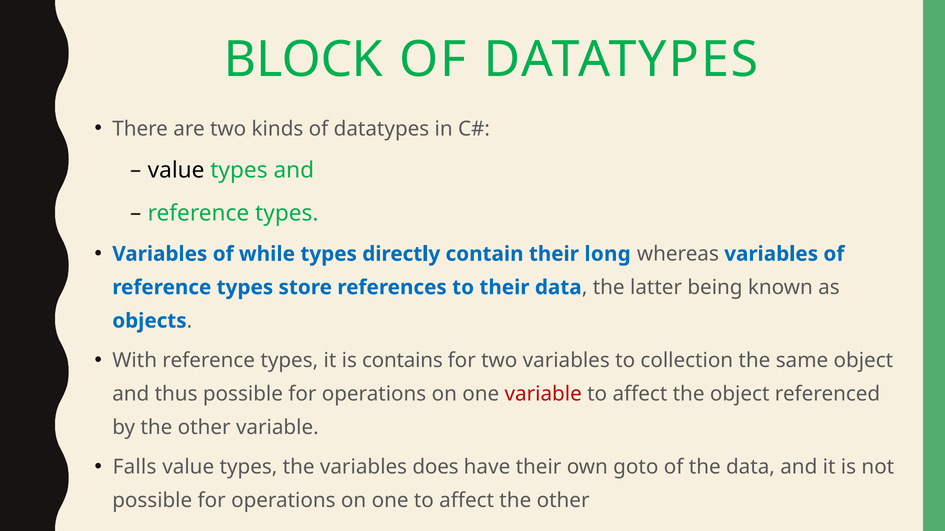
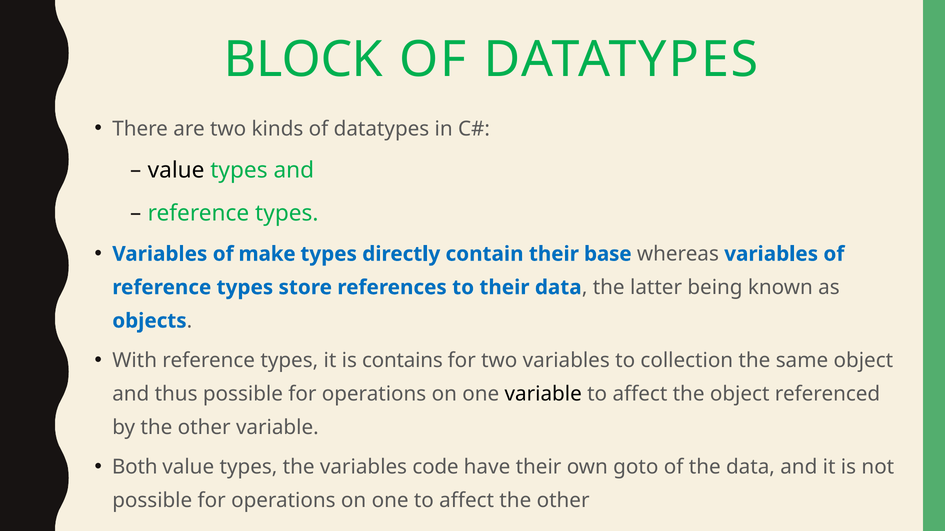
while: while -> make
long: long -> base
variable at (543, 394) colour: red -> black
Falls: Falls -> Both
does: does -> code
